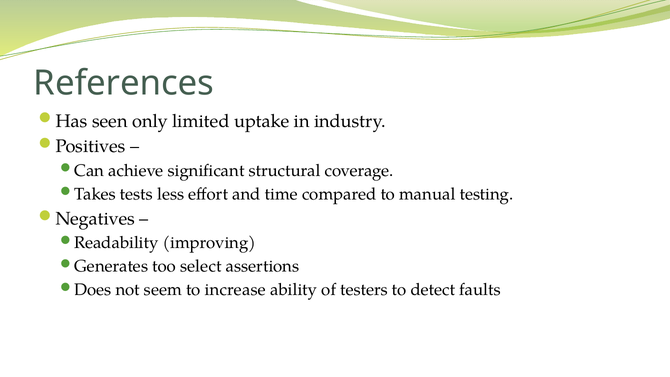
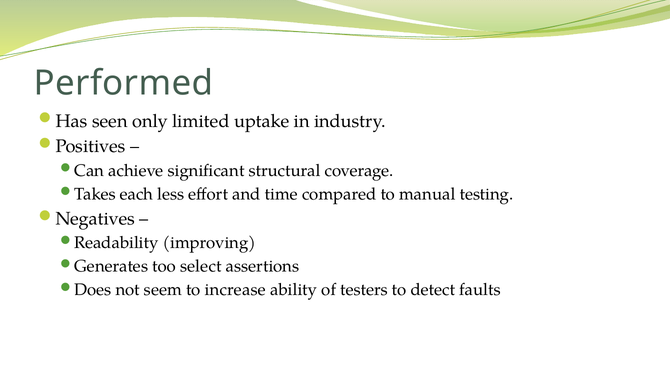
References: References -> Performed
tests: tests -> each
